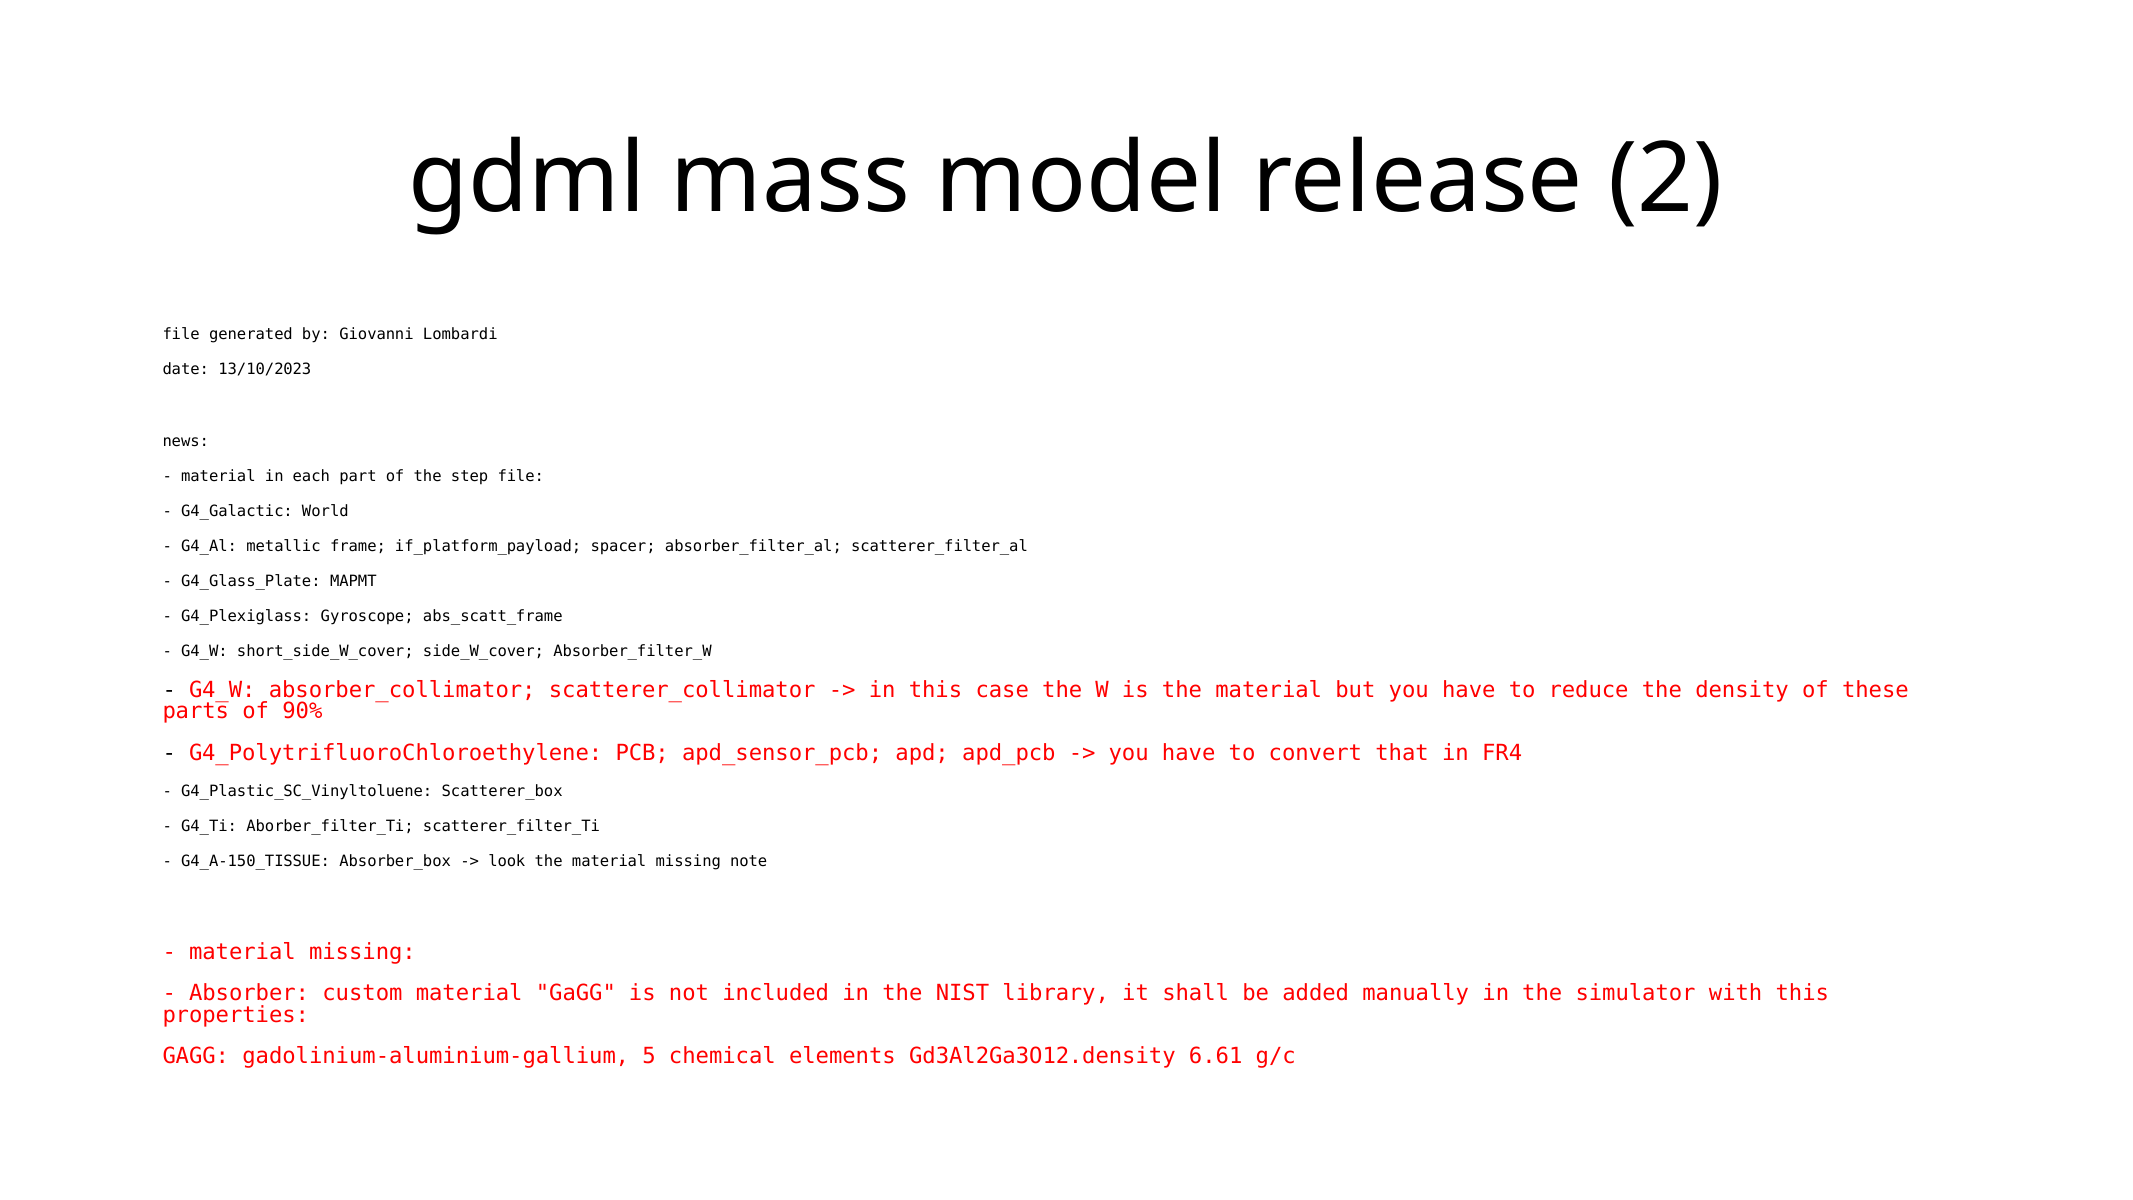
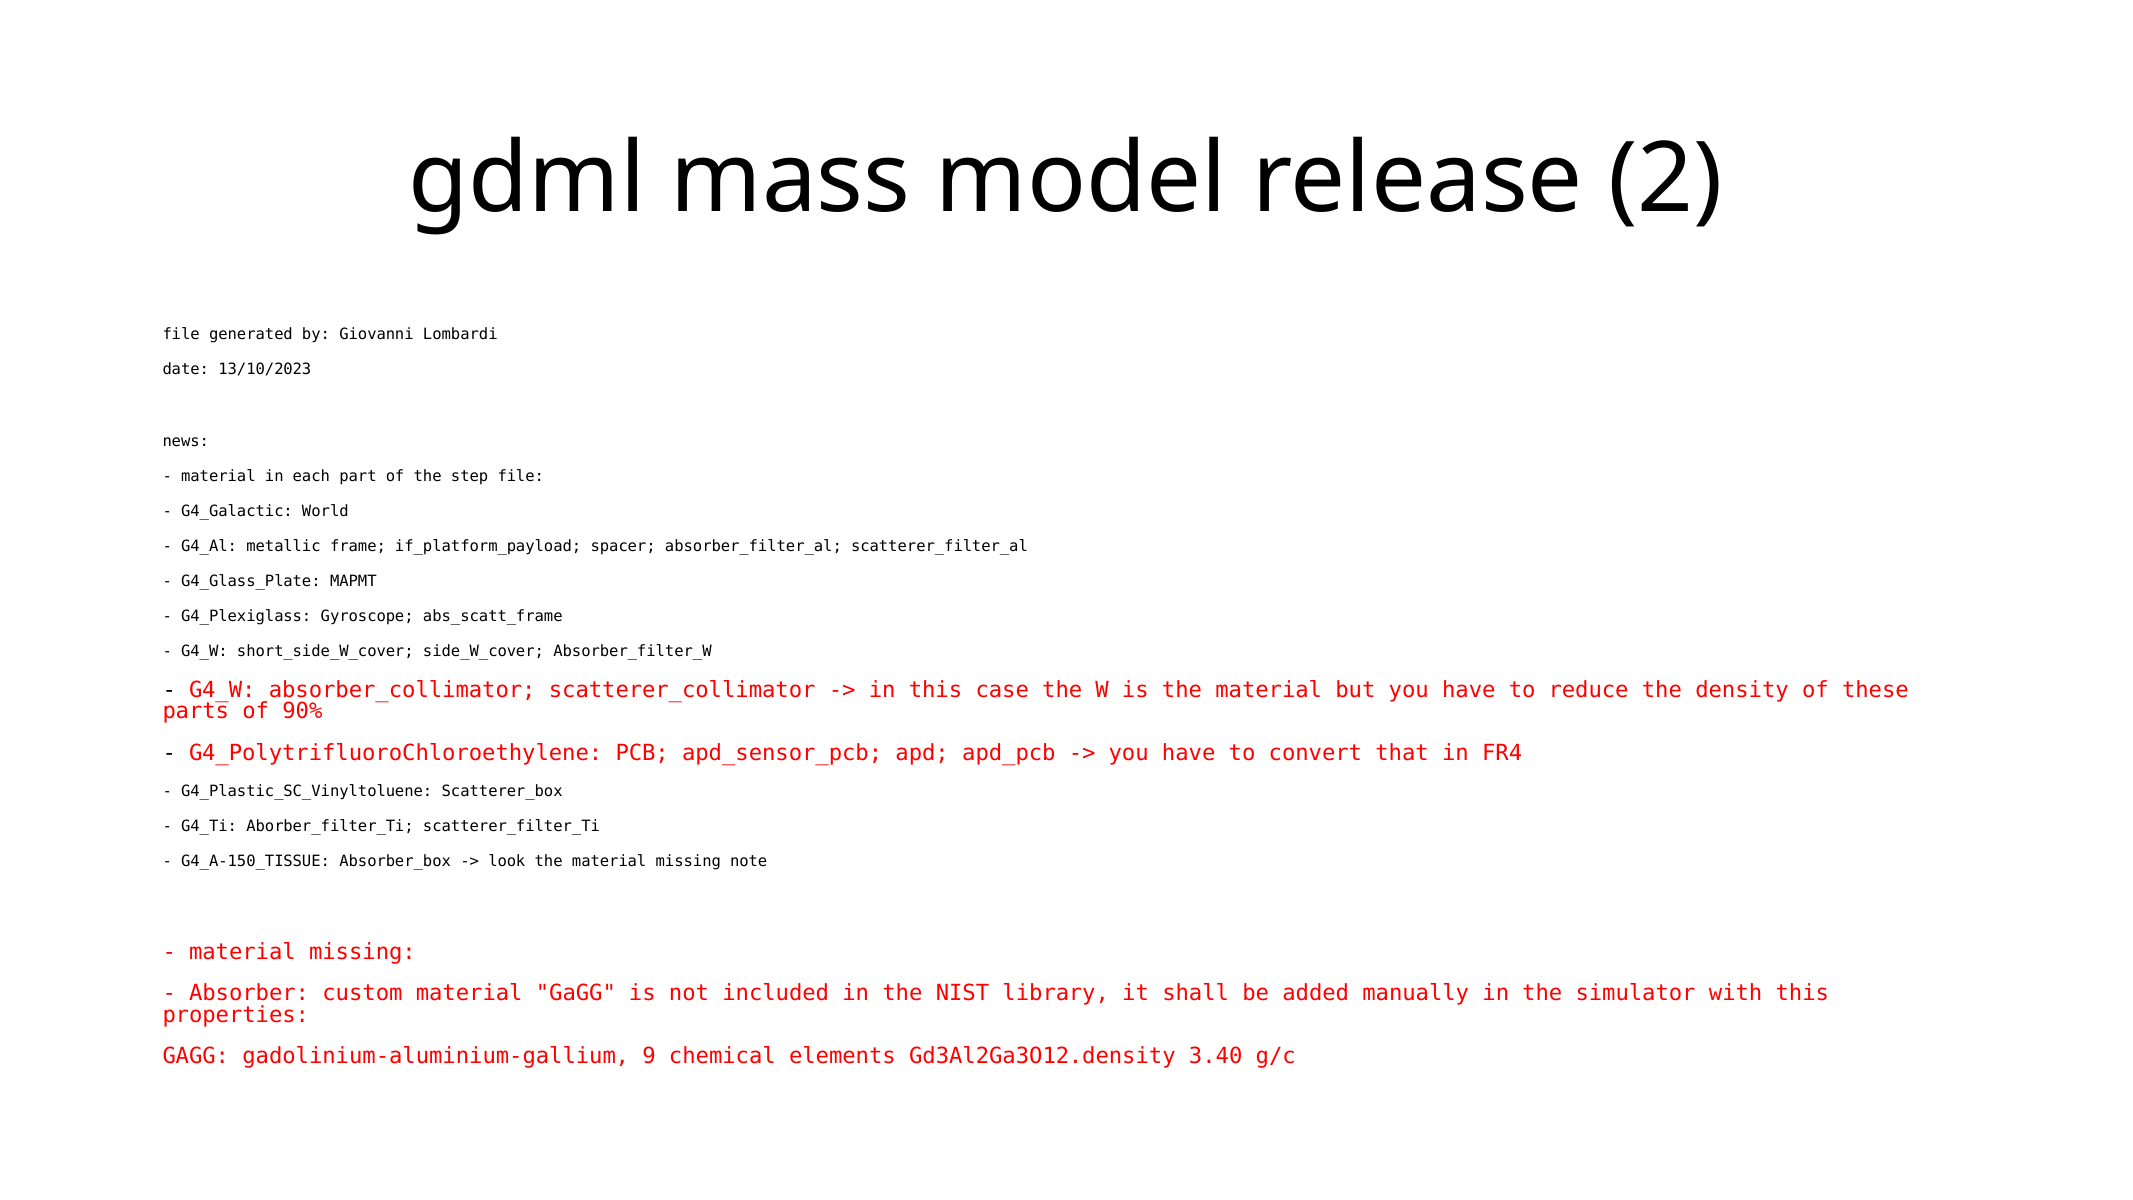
5: 5 -> 9
6.61: 6.61 -> 3.40
